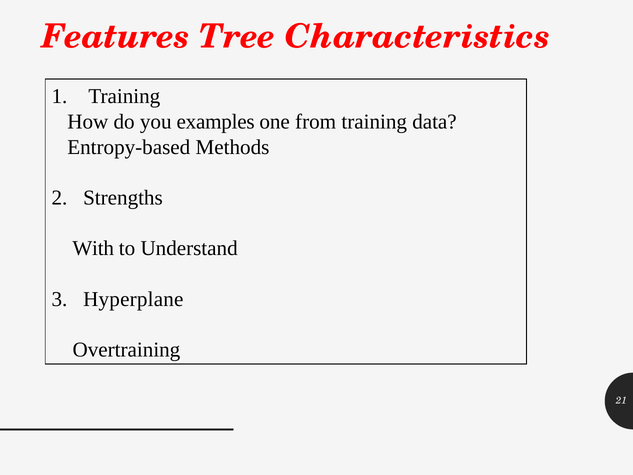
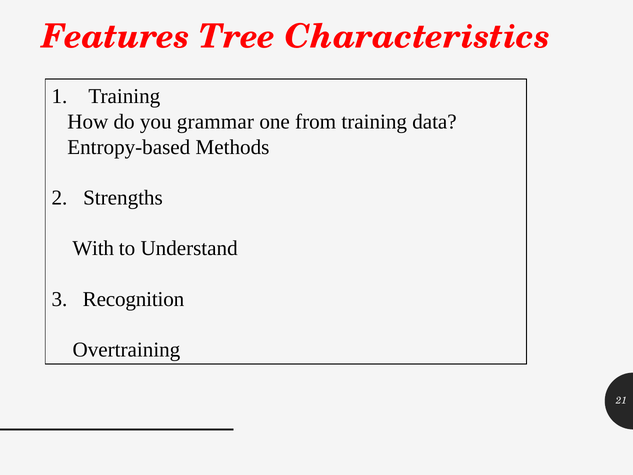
examples: examples -> grammar
Hyperplane: Hyperplane -> Recognition
